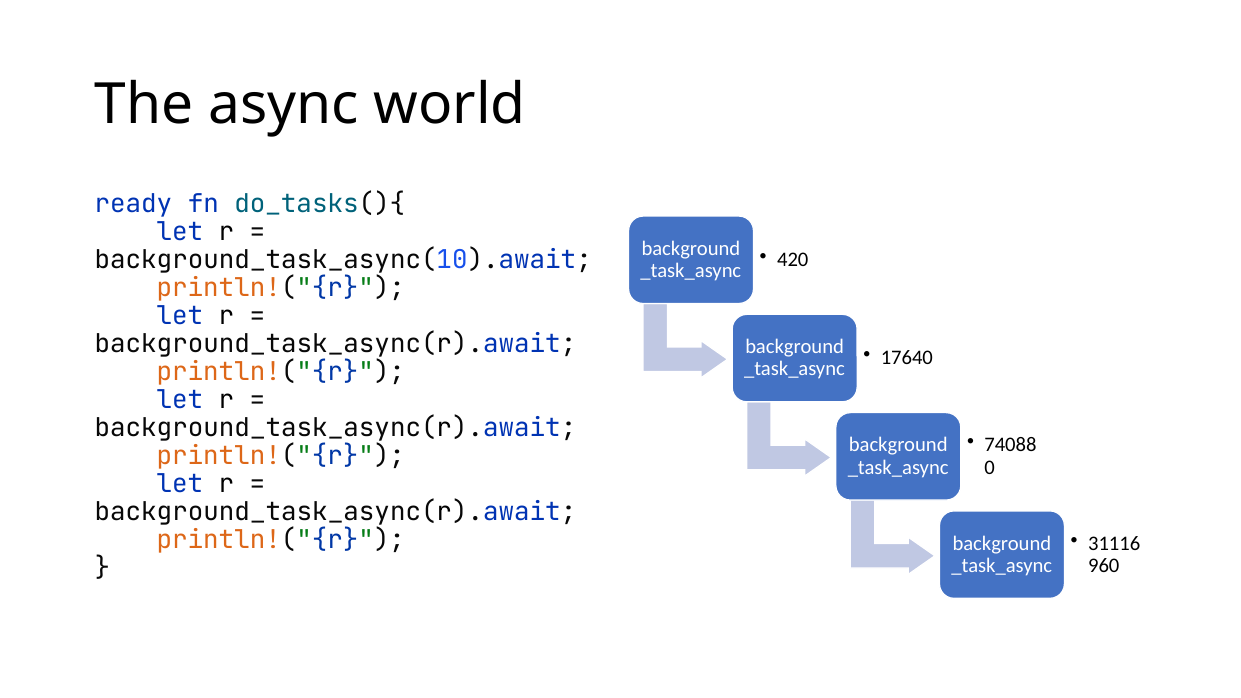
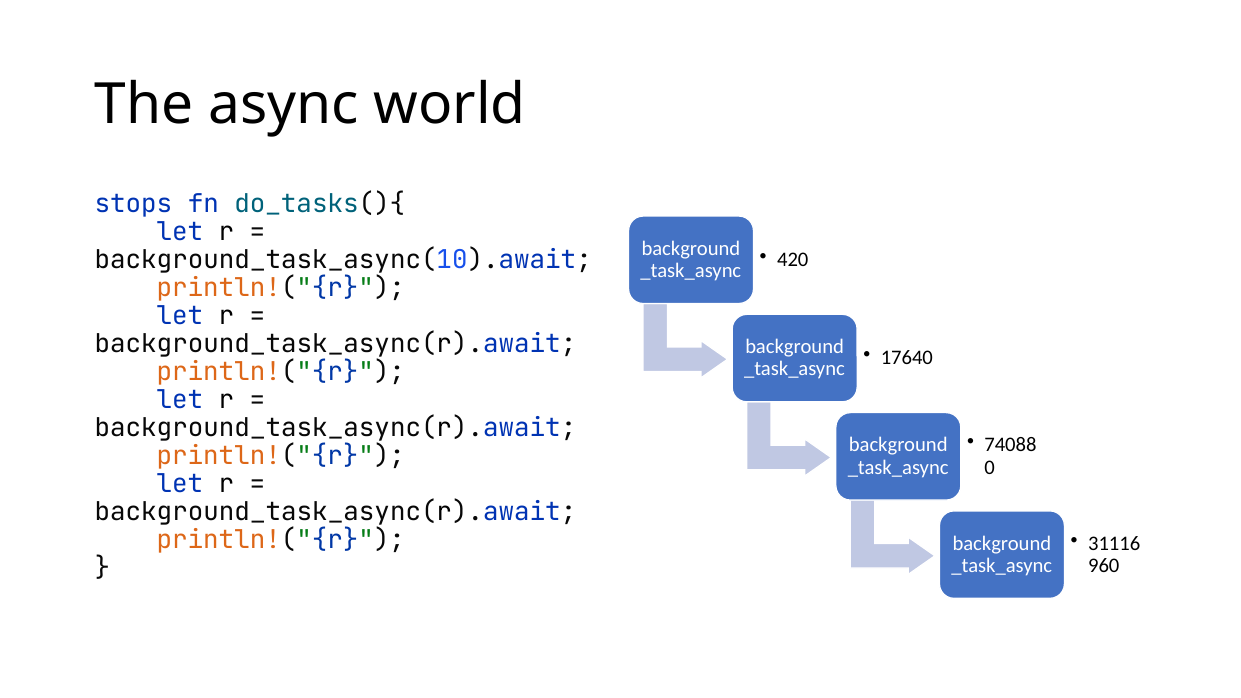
ready: ready -> stops
